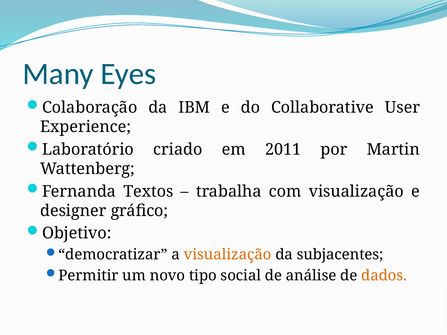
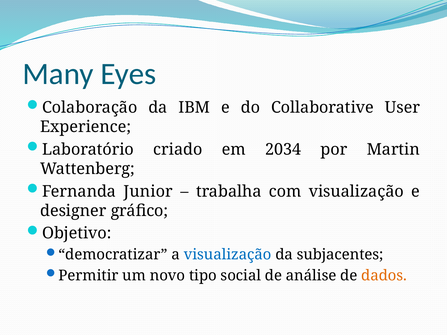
2011: 2011 -> 2034
Textos: Textos -> Junior
visualização at (228, 255) colour: orange -> blue
